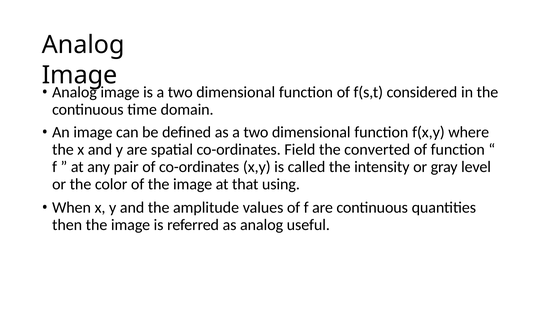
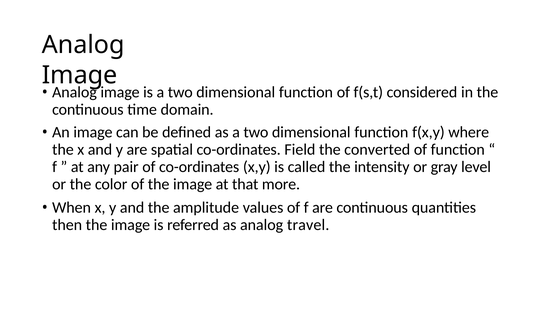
using: using -> more
useful: useful -> travel
